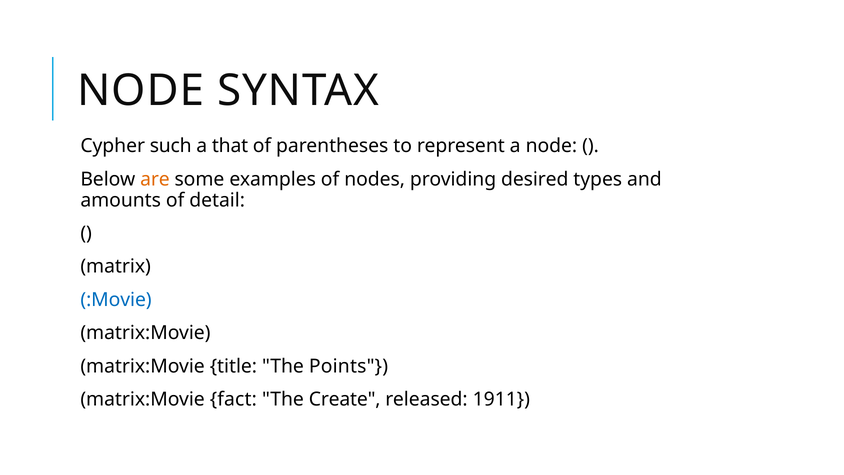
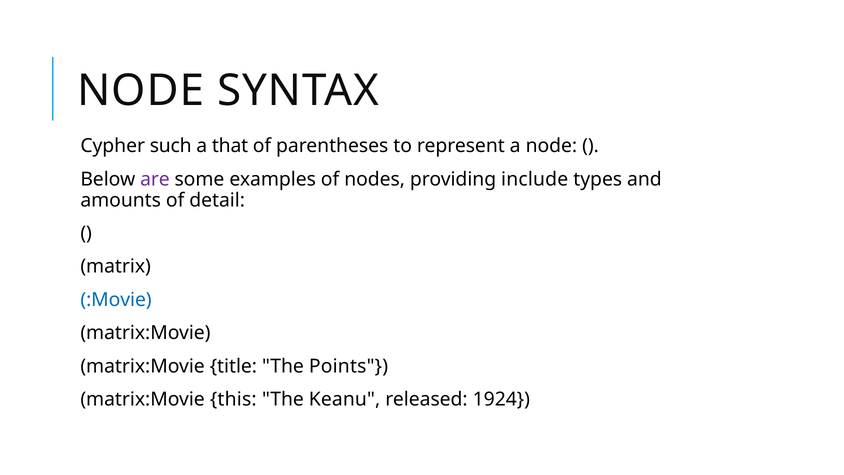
are colour: orange -> purple
desired: desired -> include
fact: fact -> this
Create: Create -> Keanu
1911: 1911 -> 1924
